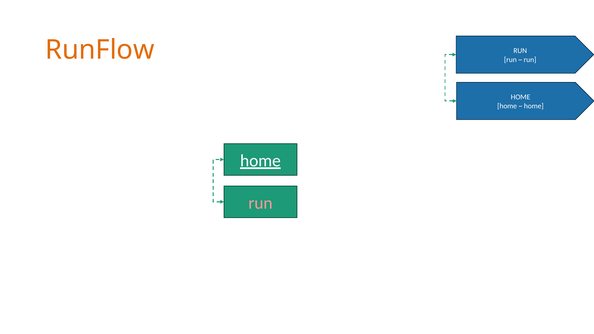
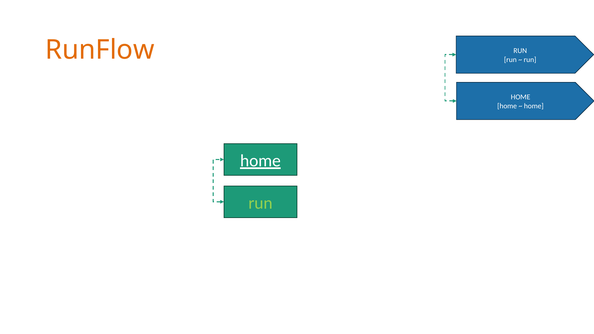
run at (260, 203) colour: pink -> light green
